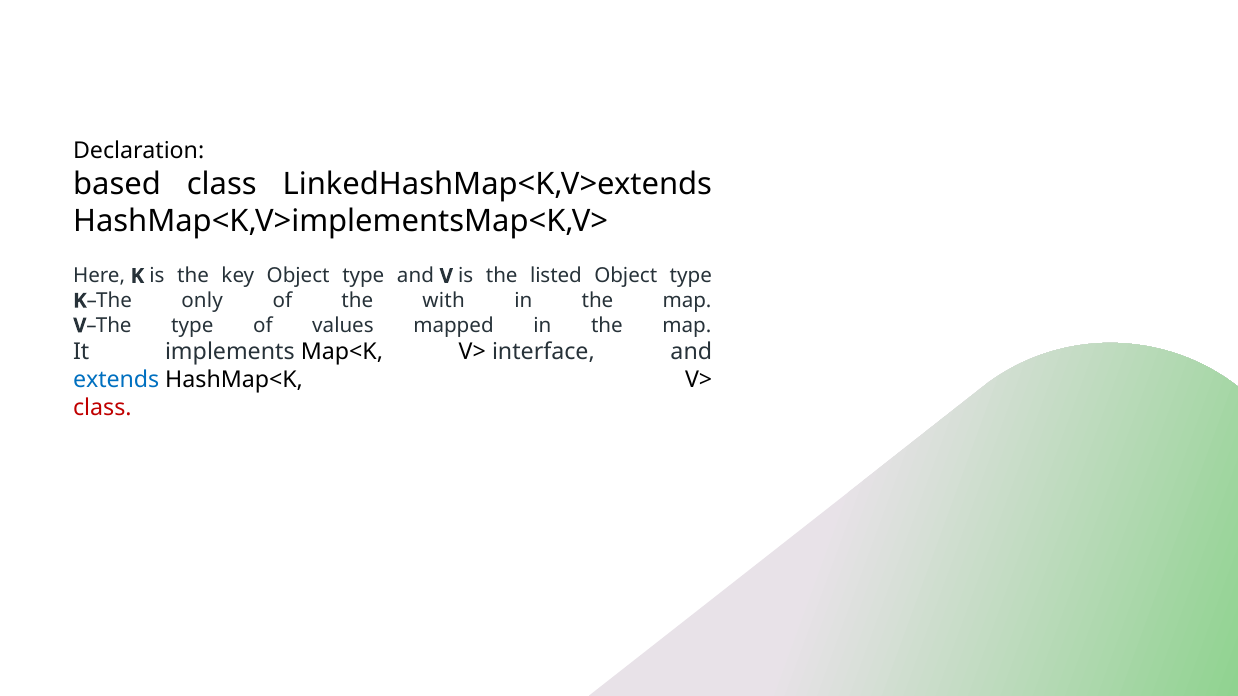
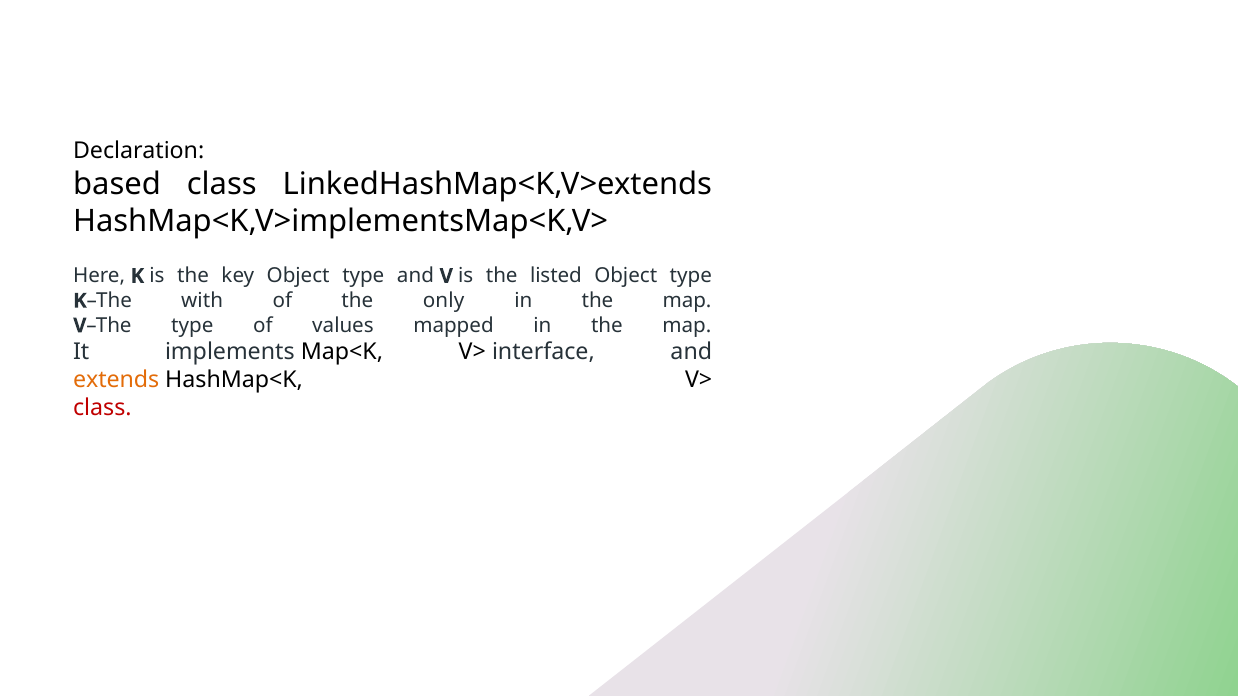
only: only -> with
with: with -> only
extends colour: blue -> orange
